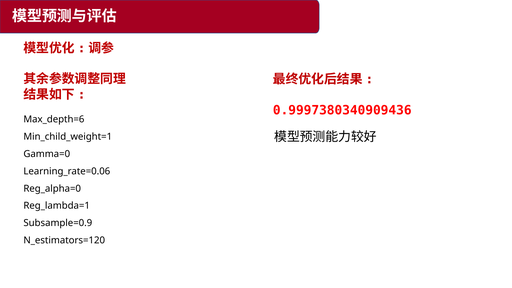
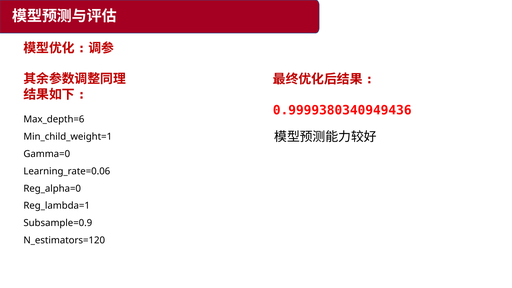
0.9997380340909436: 0.9997380340909436 -> 0.9999380340949436
